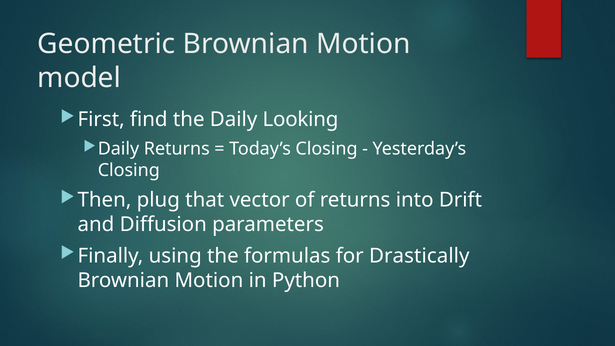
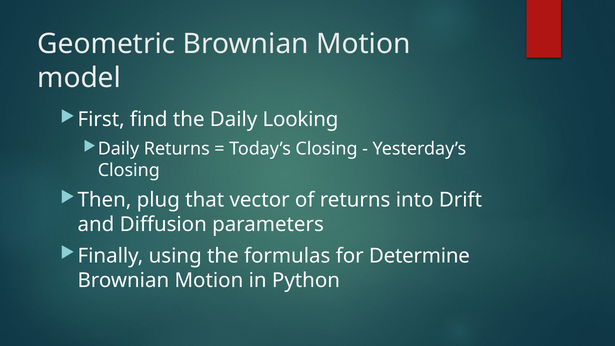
Drastically: Drastically -> Determine
